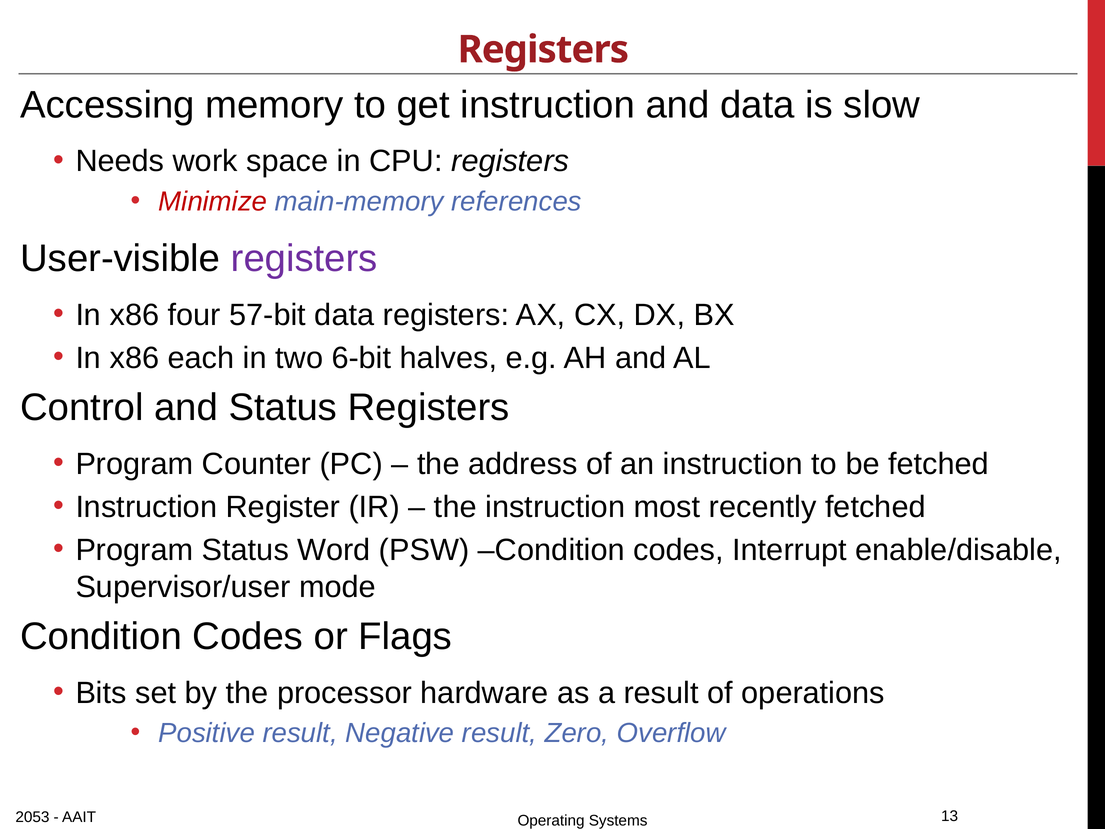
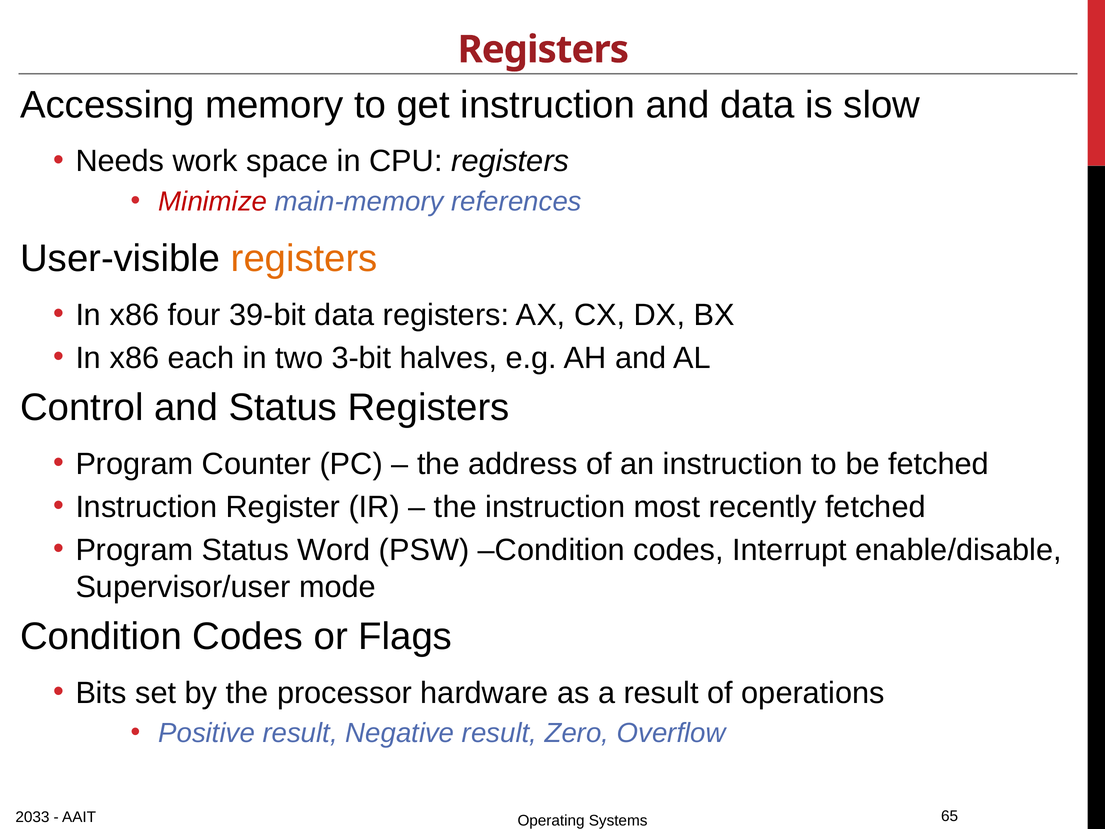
registers at (304, 259) colour: purple -> orange
57-bit: 57-bit -> 39-bit
6-bit: 6-bit -> 3-bit
2053: 2053 -> 2033
13: 13 -> 65
